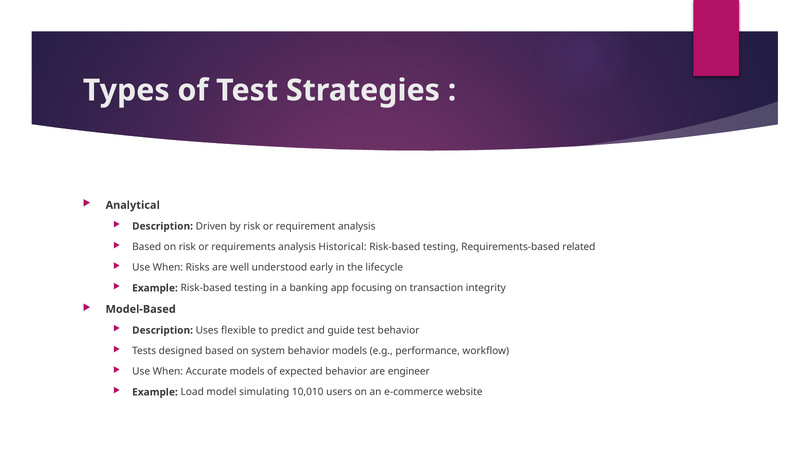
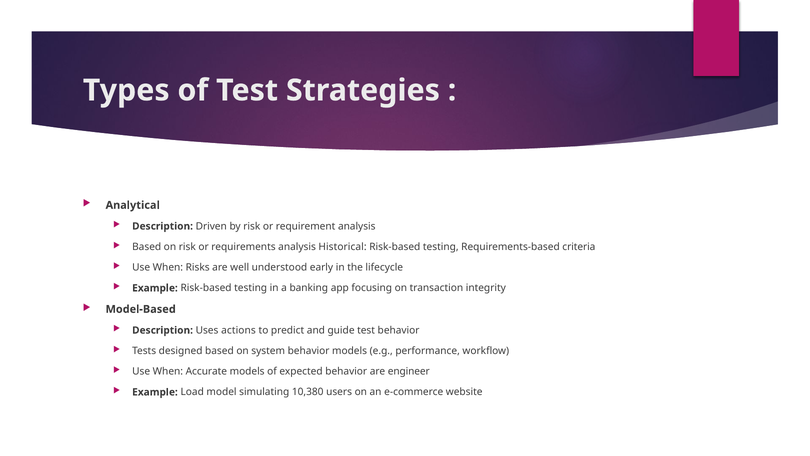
related: related -> criteria
flexible: flexible -> actions
10,010: 10,010 -> 10,380
